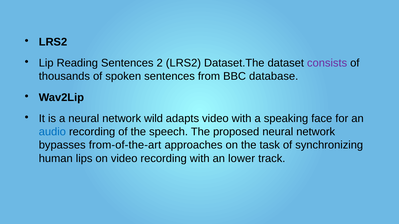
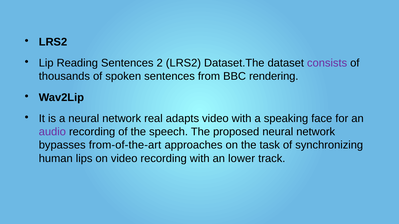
database: database -> rendering
wild: wild -> real
audio colour: blue -> purple
